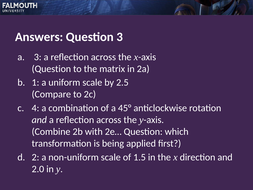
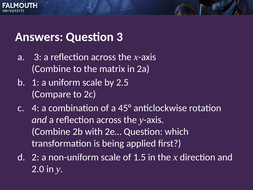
Question at (51, 69): Question -> Combine
